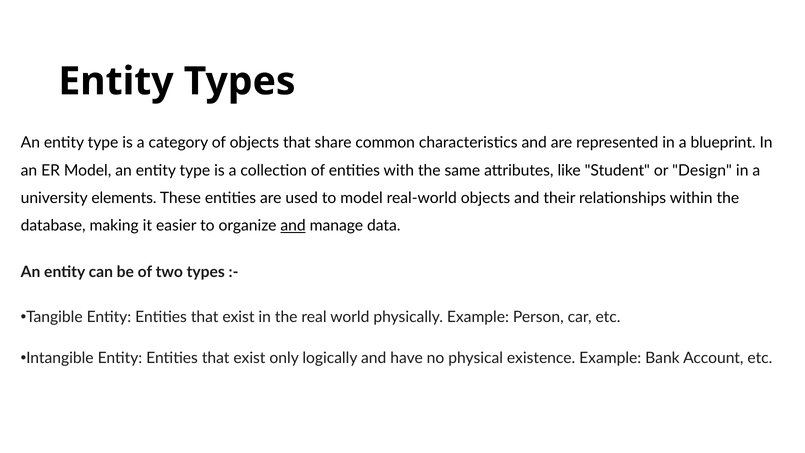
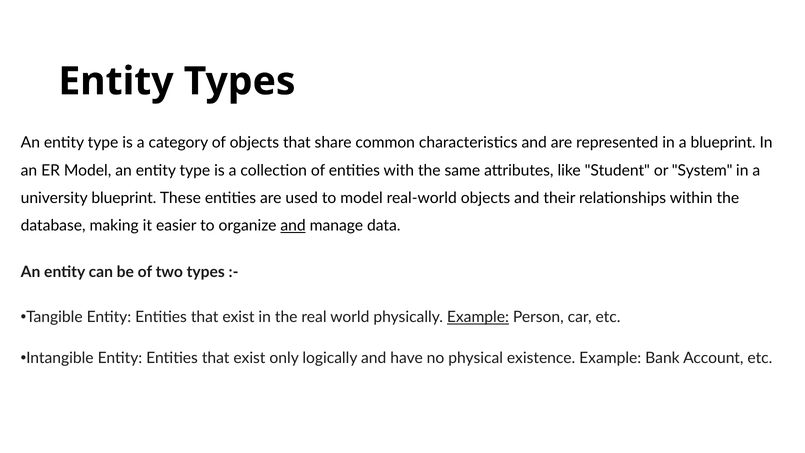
Design: Design -> System
university elements: elements -> blueprint
Example at (478, 317) underline: none -> present
